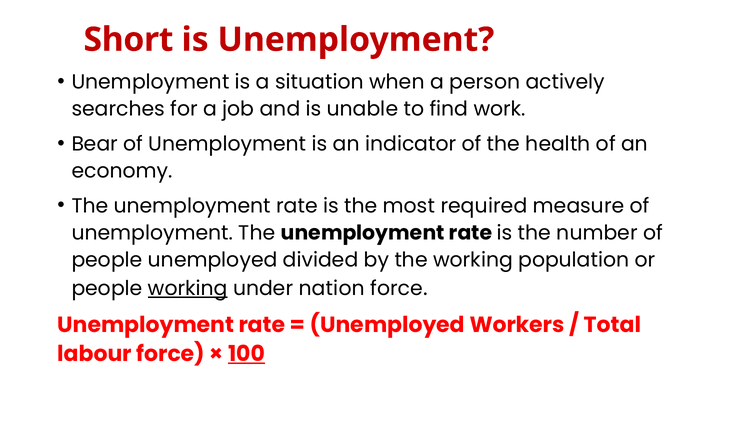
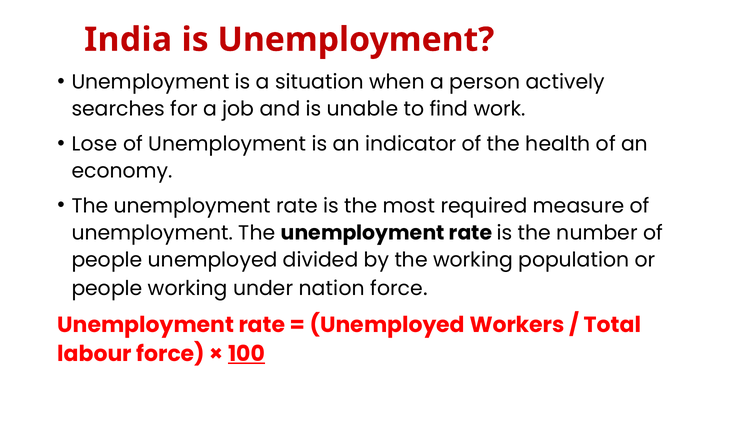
Short: Short -> India
Bear: Bear -> Lose
working at (188, 288) underline: present -> none
